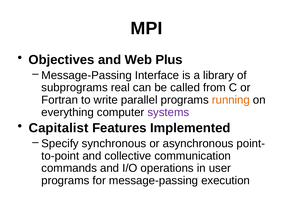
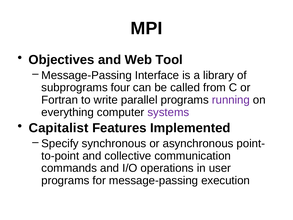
Plus: Plus -> Tool
real: real -> four
running colour: orange -> purple
